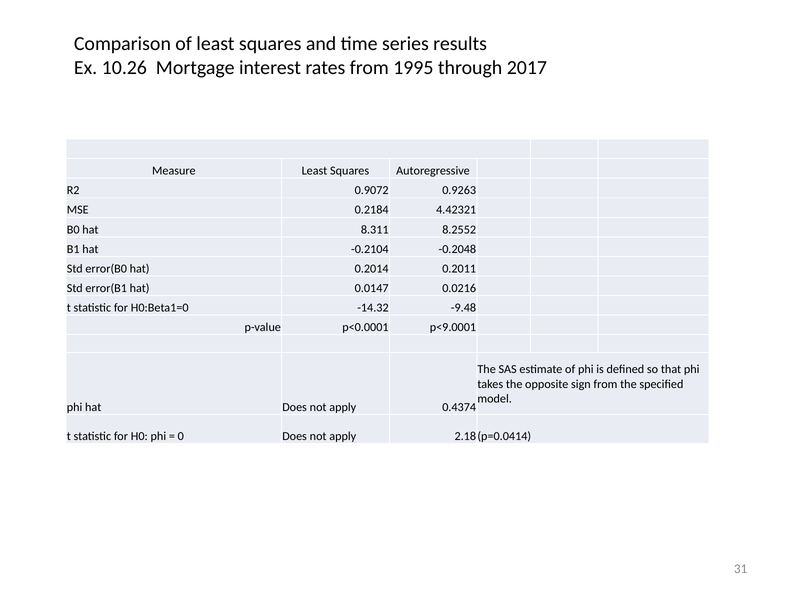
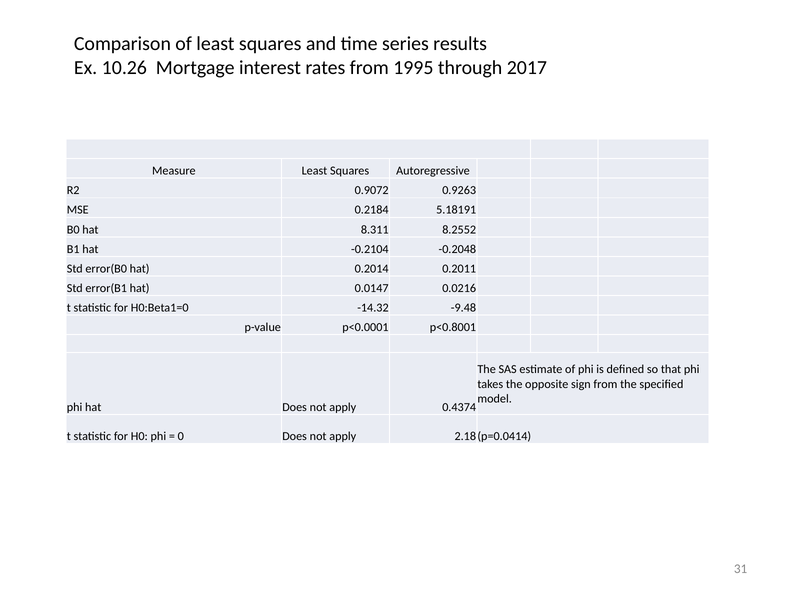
4.42321: 4.42321 -> 5.18191
p<9.0001: p<9.0001 -> p<0.8001
